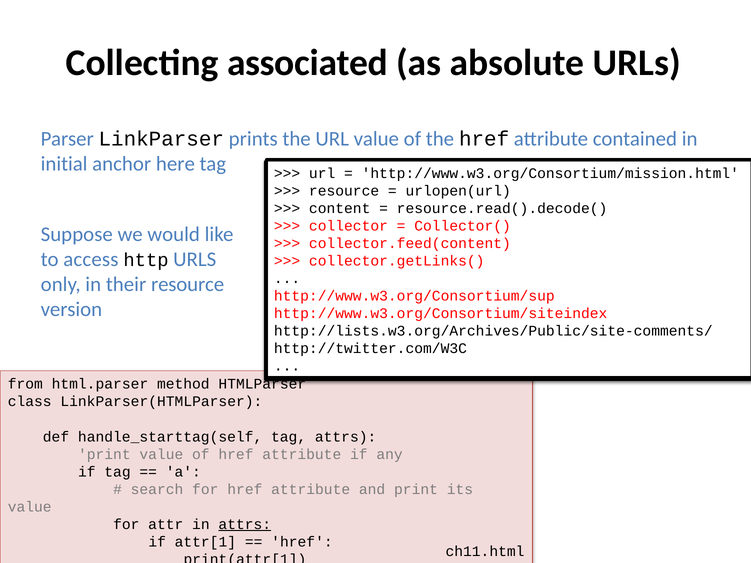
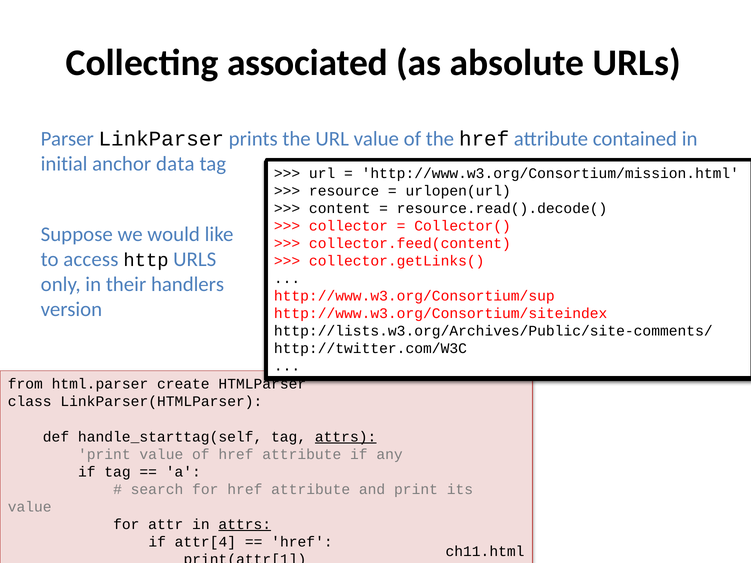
here: here -> data
their resource: resource -> handlers
method: method -> create
attrs at (346, 437) underline: none -> present
attr[1: attr[1 -> attr[4
